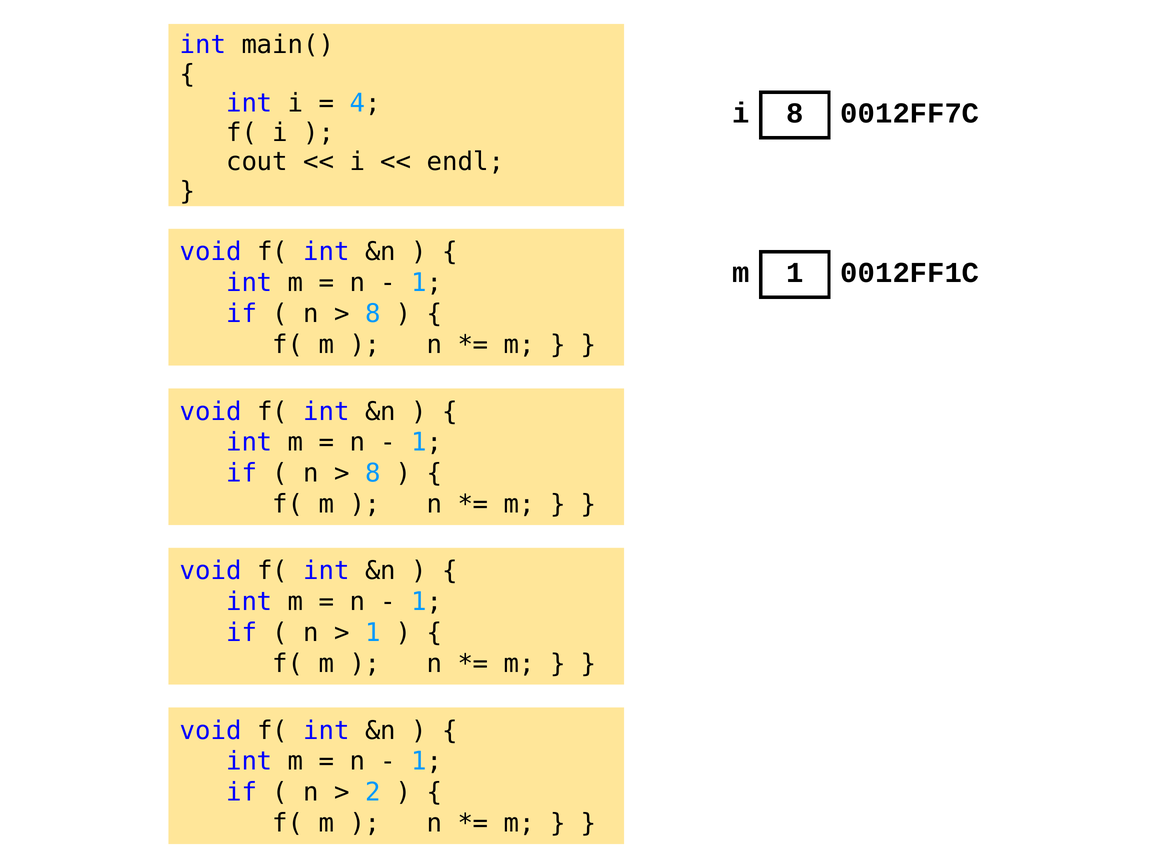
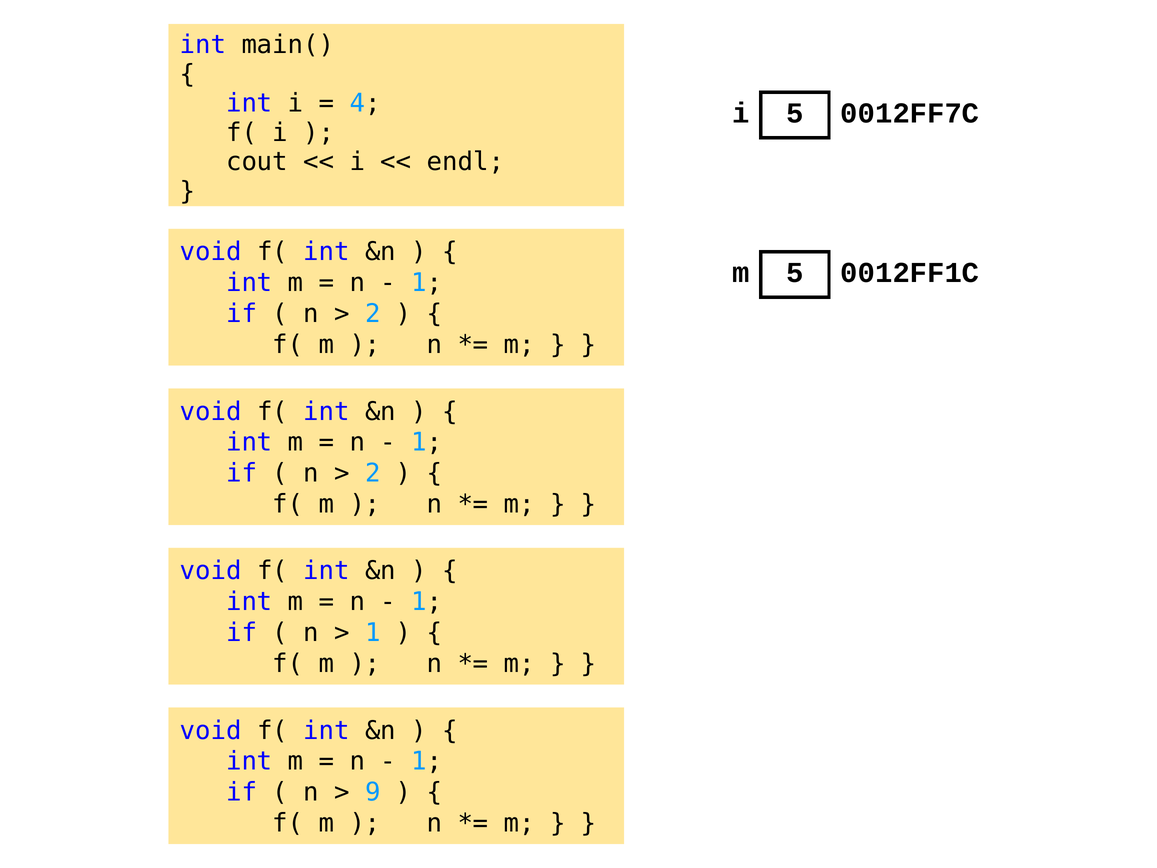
i 8: 8 -> 5
m 1: 1 -> 5
8 at (373, 314): 8 -> 2
8 at (373, 473): 8 -> 2
2: 2 -> 9
